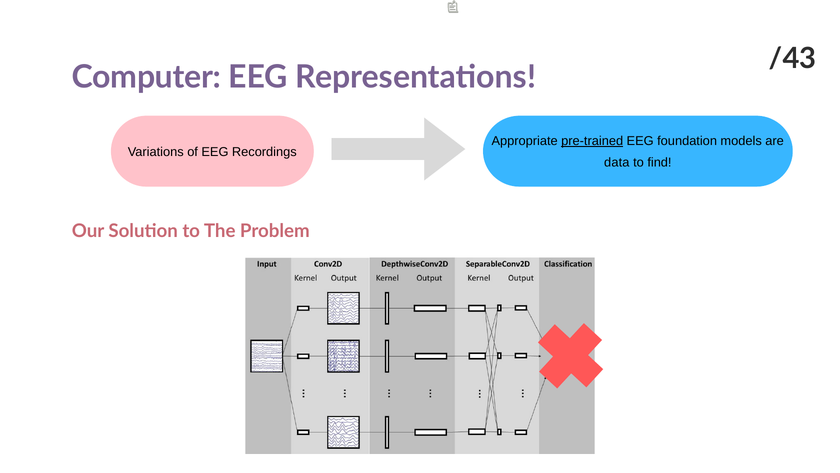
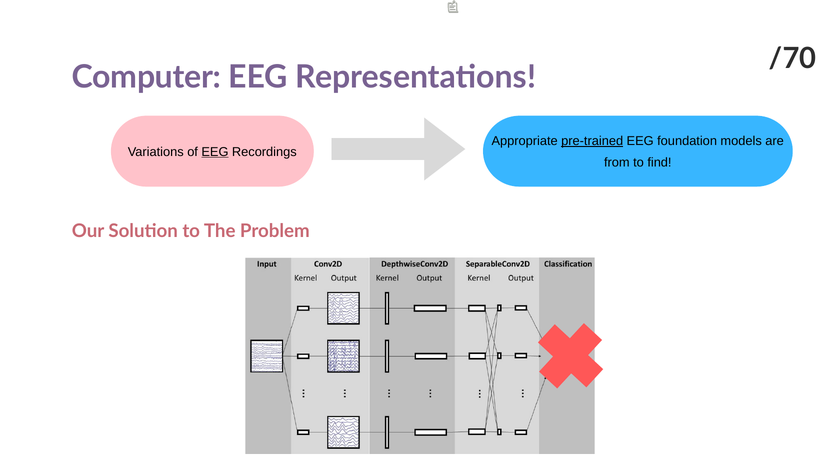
/43: /43 -> /70
EEG at (215, 152) underline: none -> present
data: data -> from
